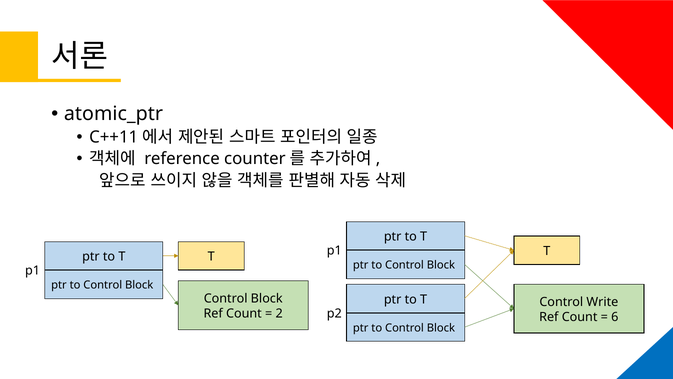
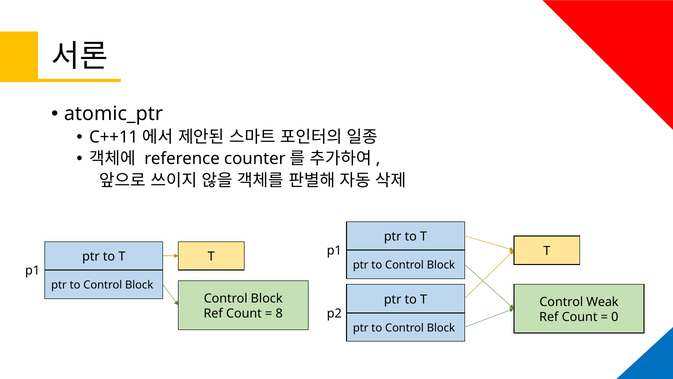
Write: Write -> Weak
2: 2 -> 8
6: 6 -> 0
